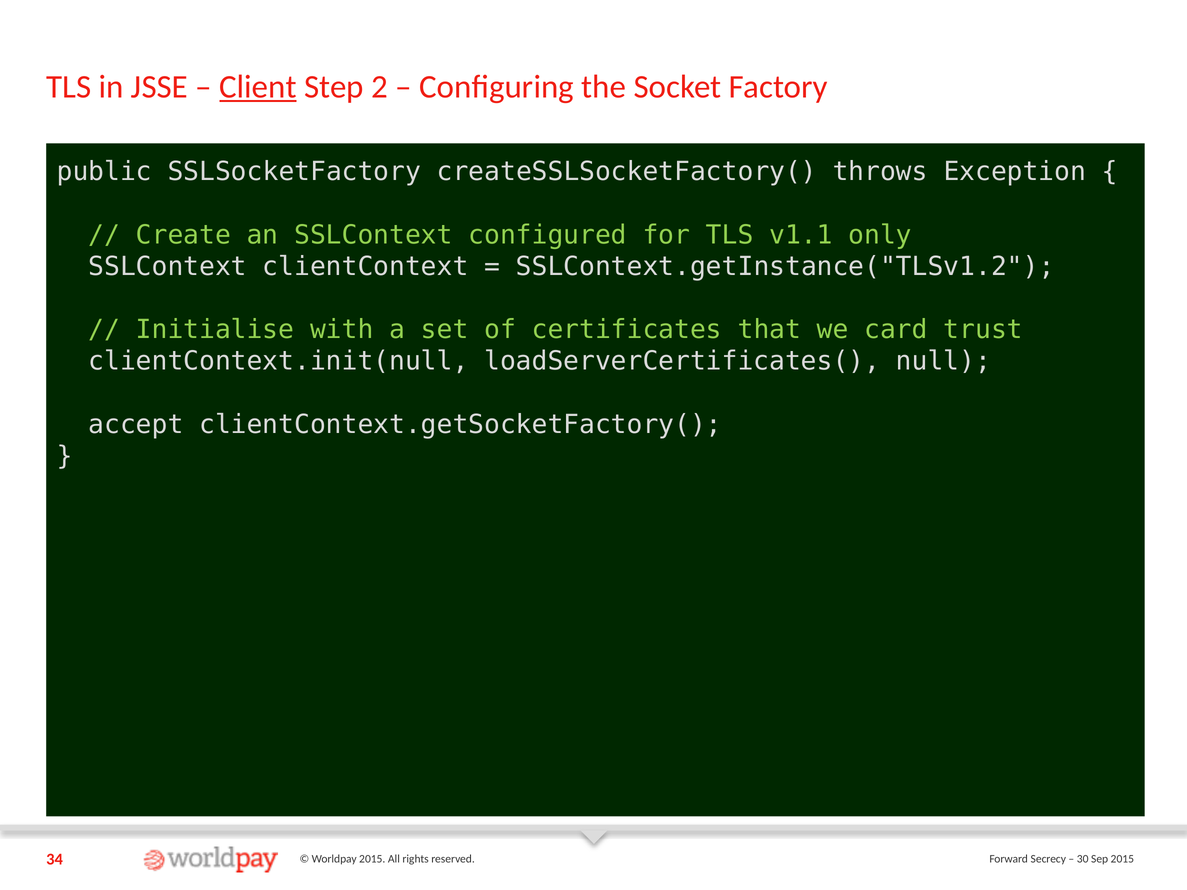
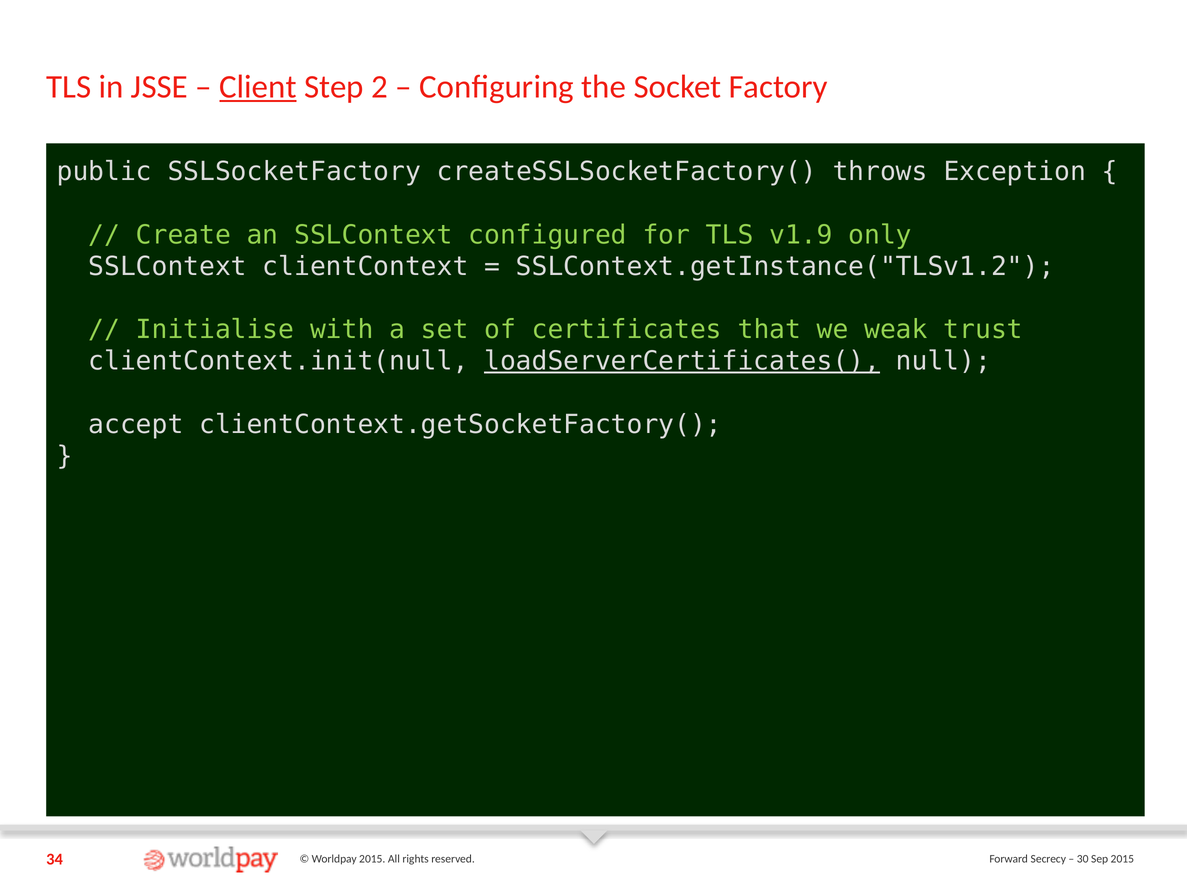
v1.1: v1.1 -> v1.9
card: card -> weak
loadServerCertificates( underline: none -> present
